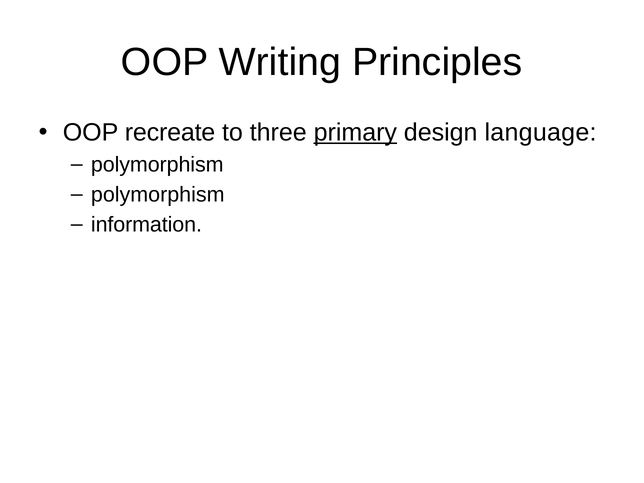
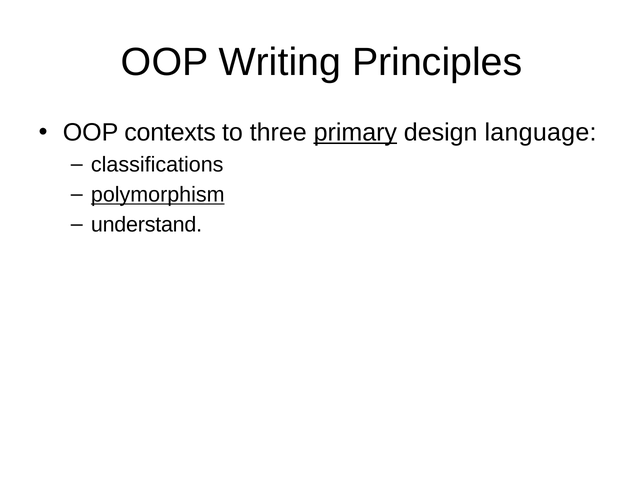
recreate: recreate -> contexts
polymorphism at (157, 165): polymorphism -> classifications
polymorphism at (158, 195) underline: none -> present
information: information -> understand
